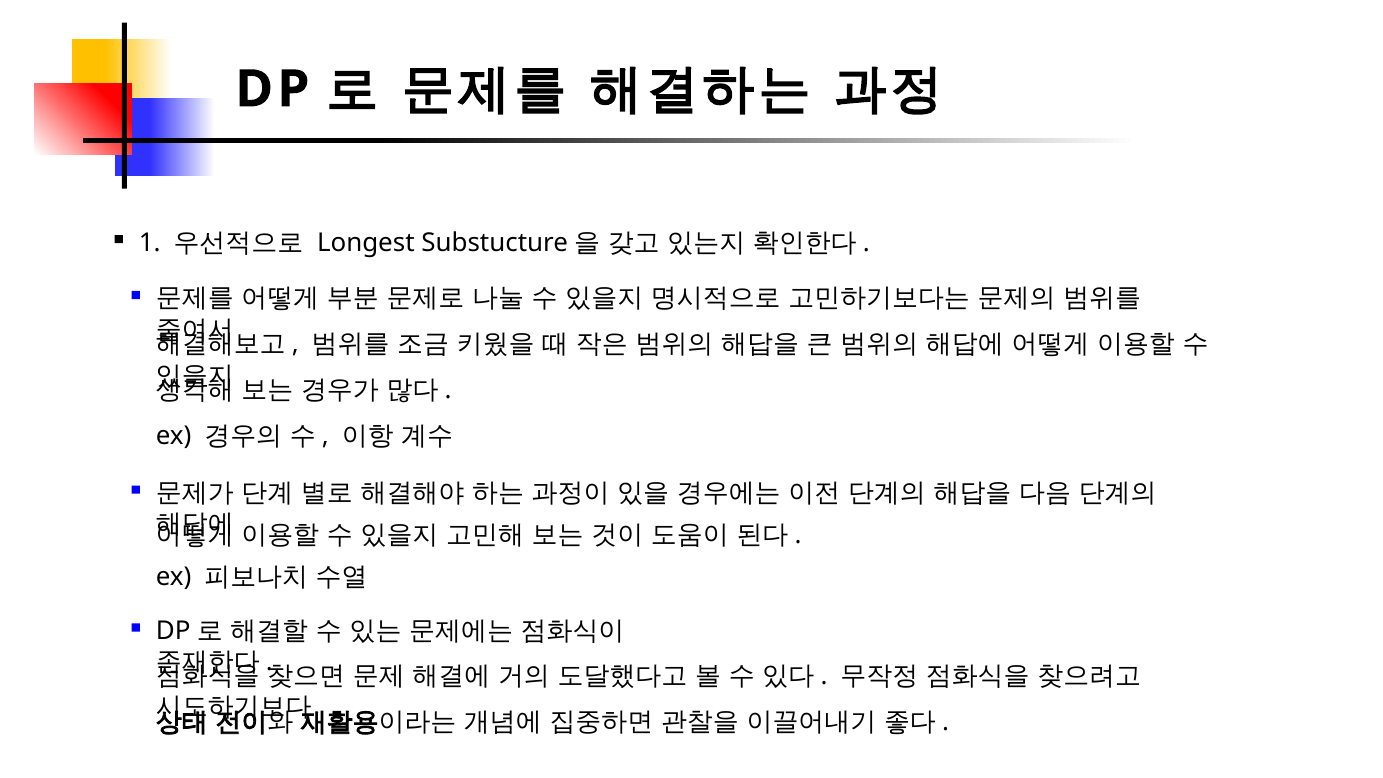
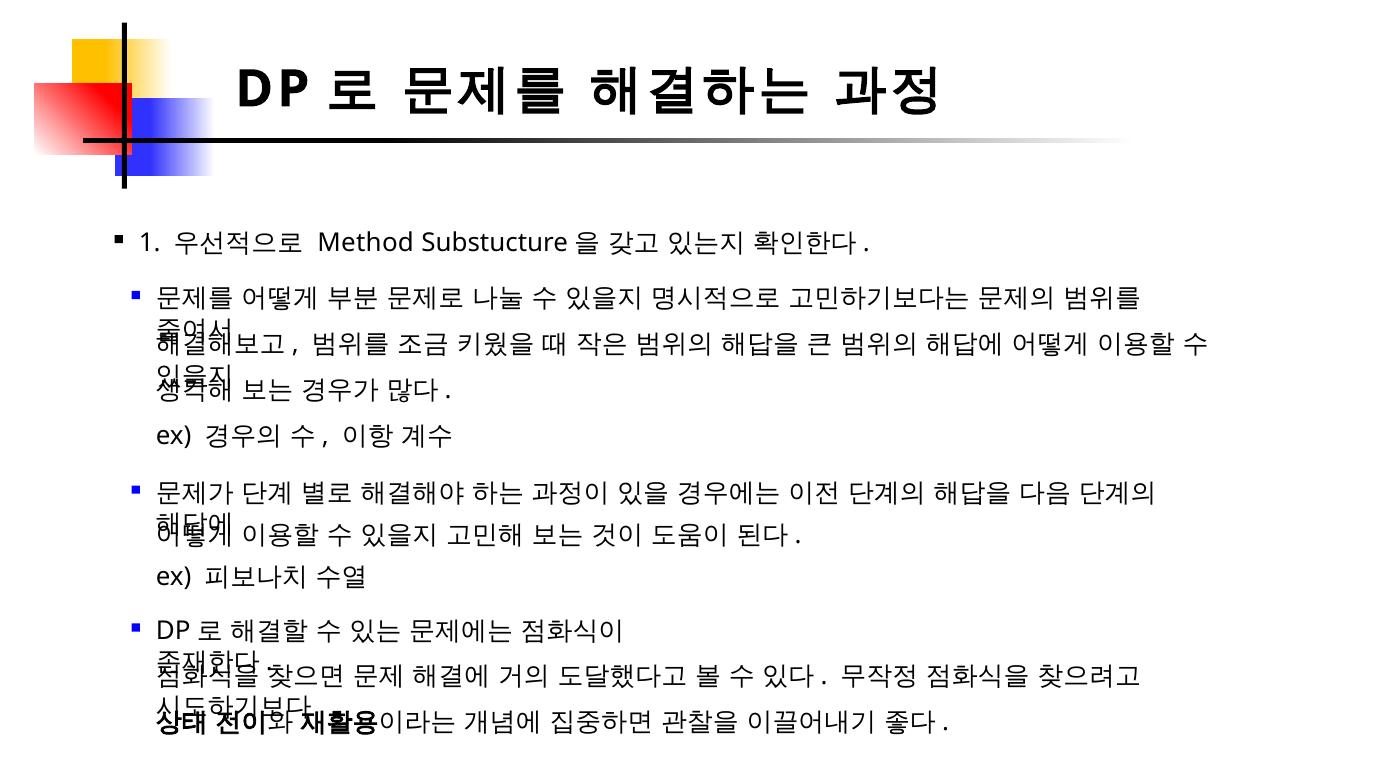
Longest: Longest -> Method
